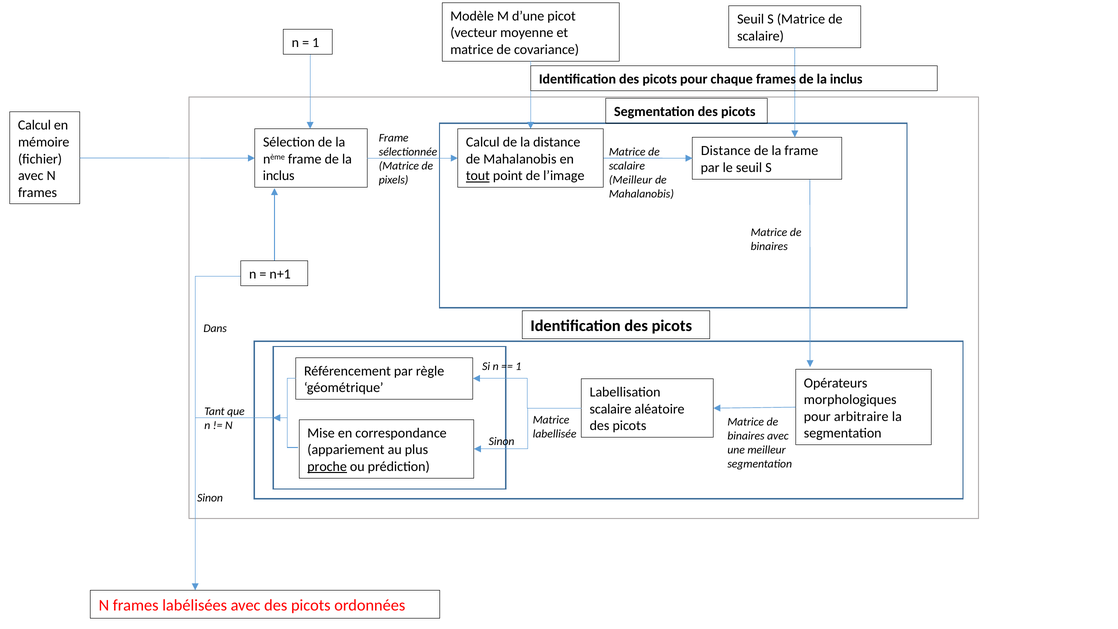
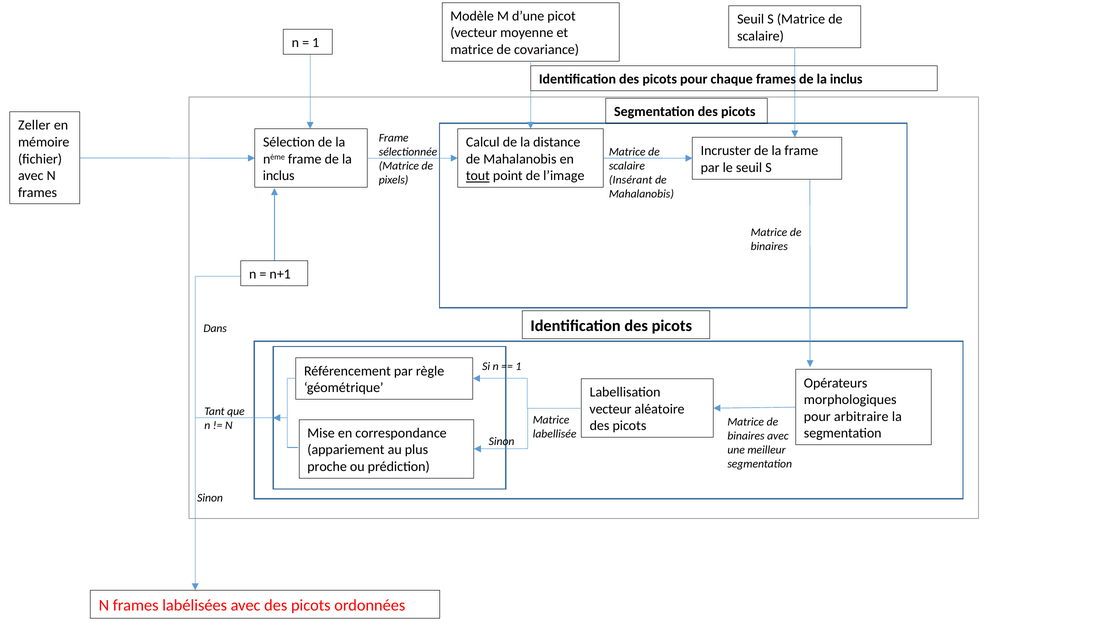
Calcul at (34, 125): Calcul -> Zeller
Distance at (726, 151): Distance -> Incruster
Meilleur at (631, 180): Meilleur -> Insérant
scalaire at (611, 409): scalaire -> vecteur
proche underline: present -> none
